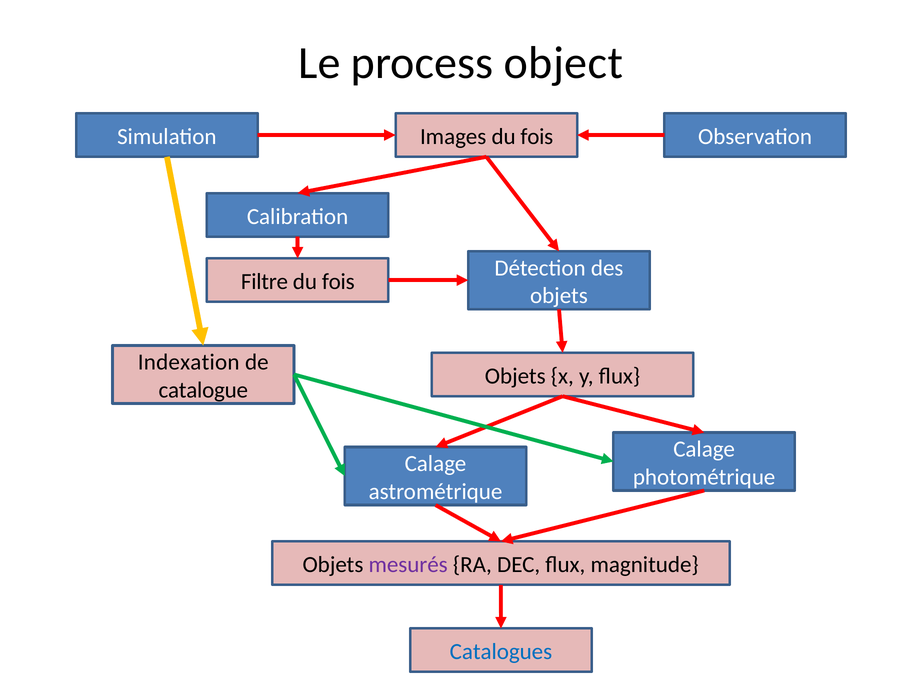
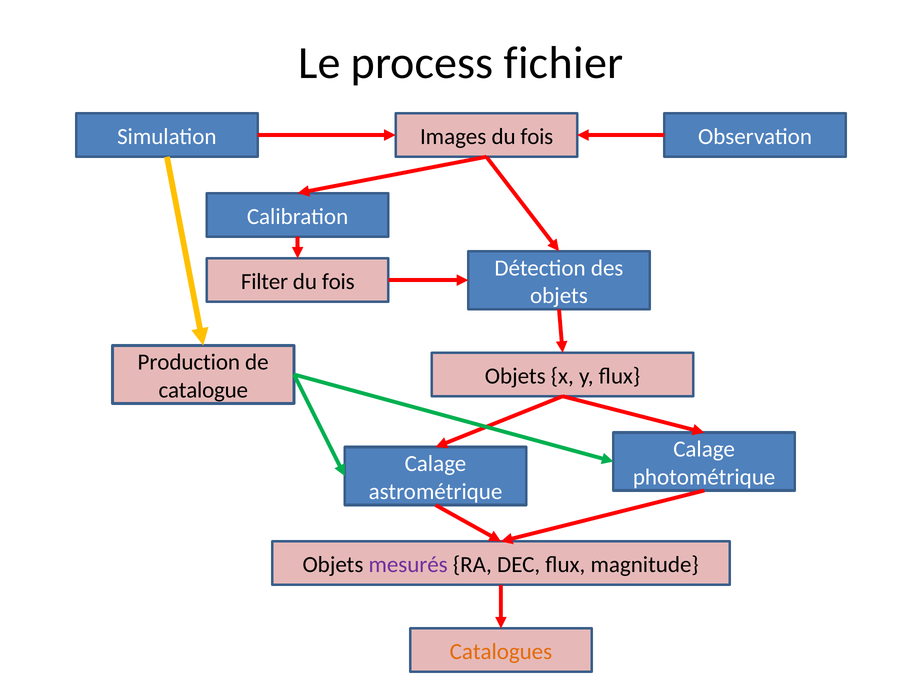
object: object -> fichier
Filtre: Filtre -> Filter
Indexation: Indexation -> Production
Catalogues colour: blue -> orange
